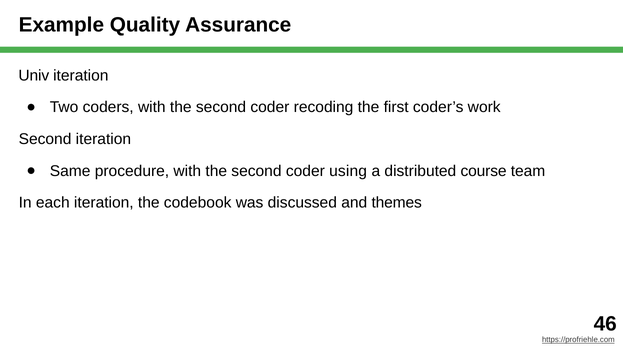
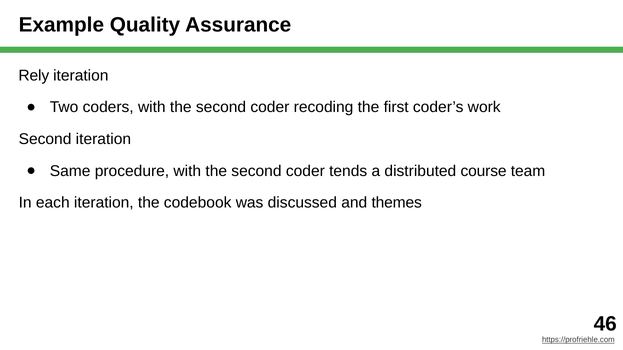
Univ: Univ -> Rely
using: using -> tends
